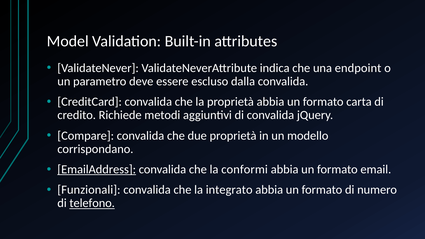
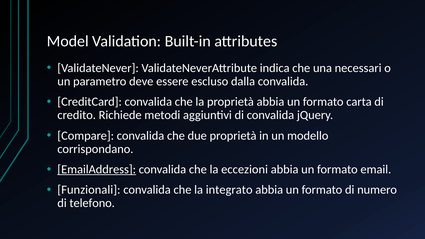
endpoint: endpoint -> necessari
conformi: conformi -> eccezioni
telefono underline: present -> none
